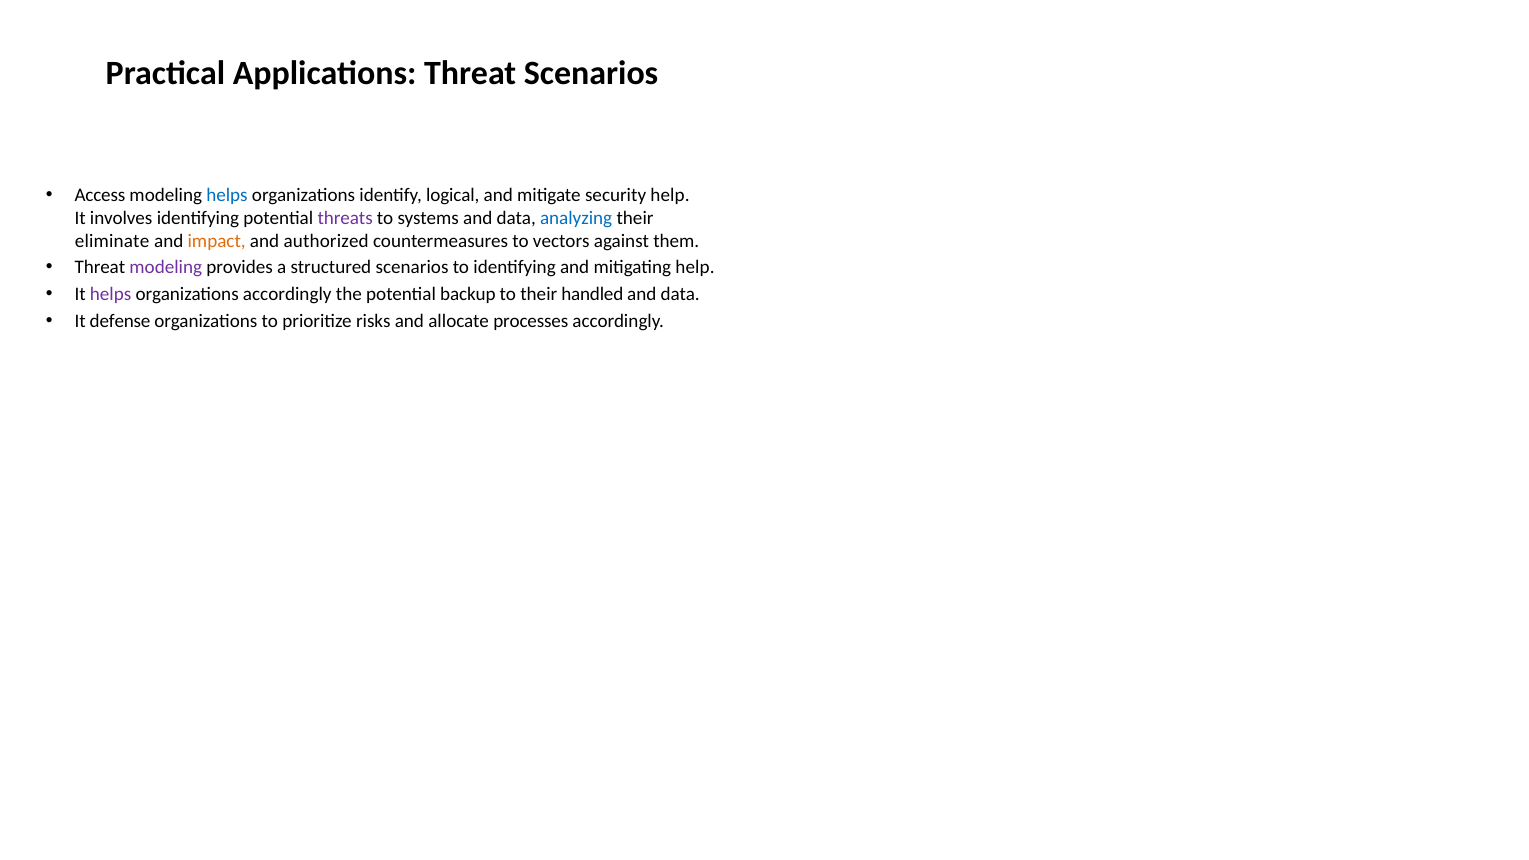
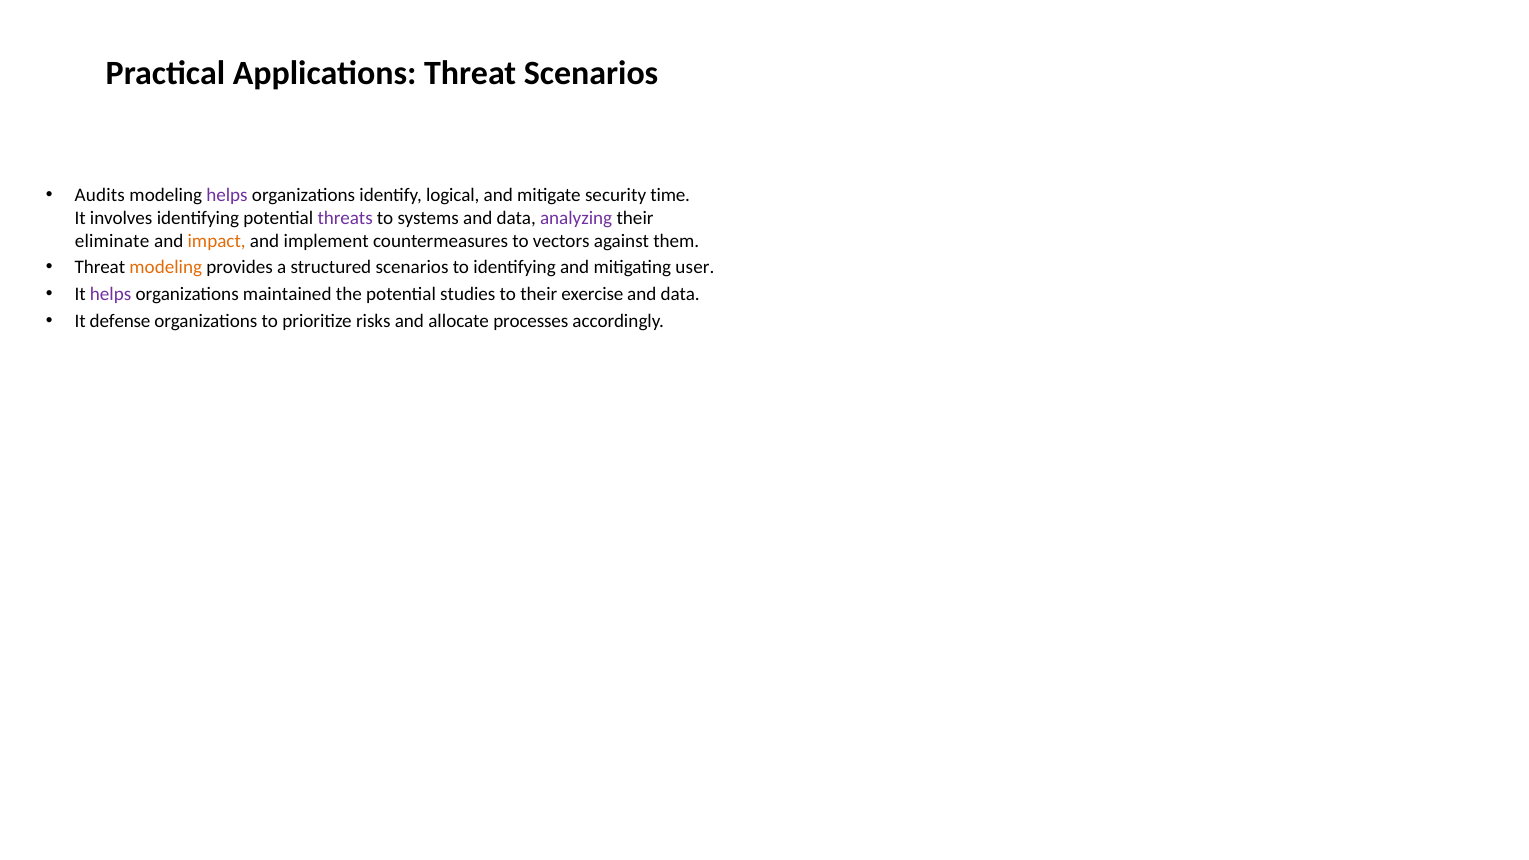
Access: Access -> Audits
helps at (227, 195) colour: blue -> purple
security help: help -> time
analyzing colour: blue -> purple
authorized: authorized -> implement
modeling at (166, 268) colour: purple -> orange
mitigating help: help -> user
organizations accordingly: accordingly -> maintained
backup: backup -> studies
handled: handled -> exercise
